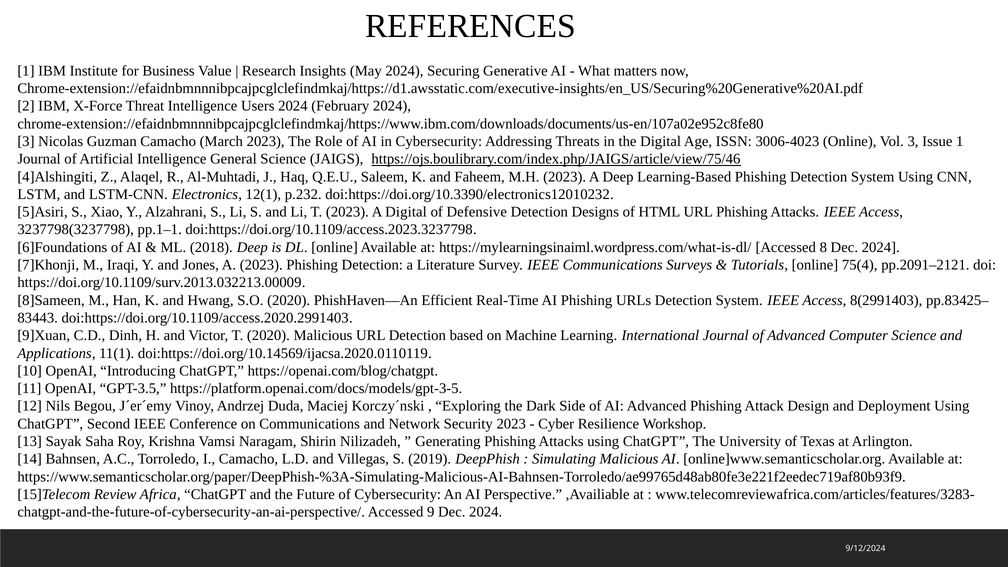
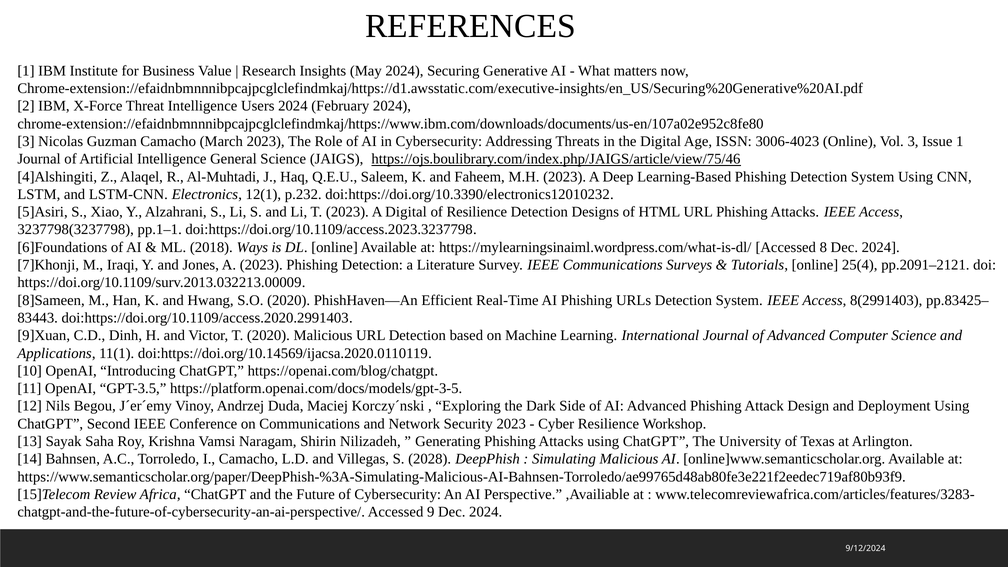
of Defensive: Defensive -> Resilience
2018 Deep: Deep -> Ways
75(4: 75(4 -> 25(4
2019: 2019 -> 2028
